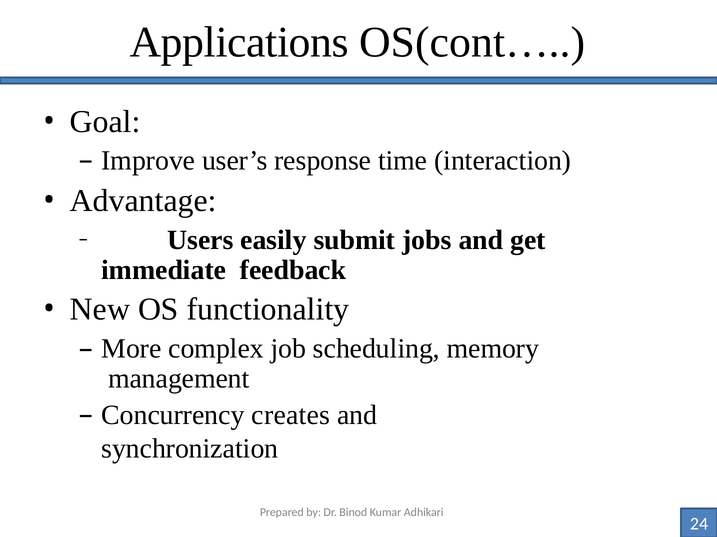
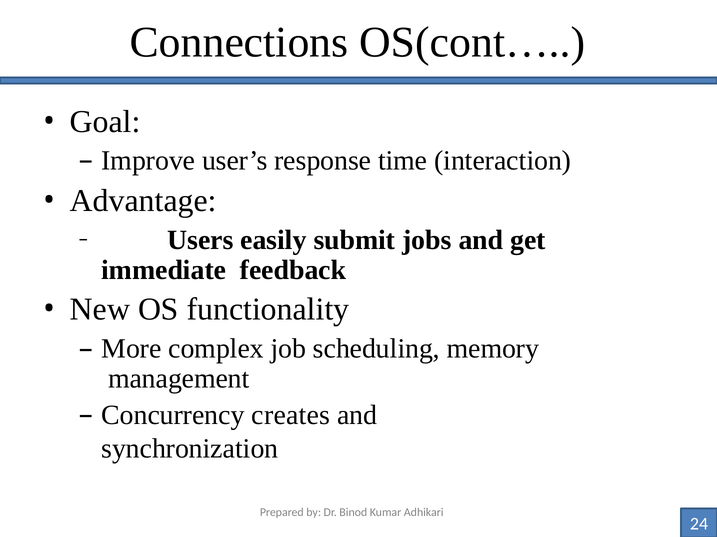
Applications: Applications -> Connections
